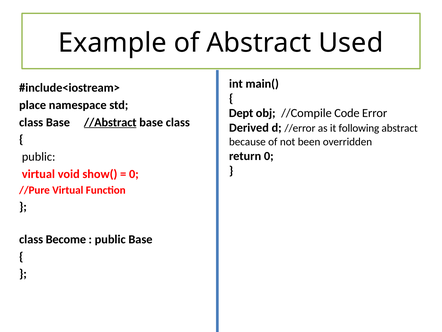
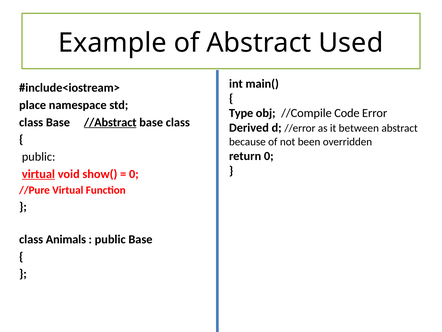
Dept: Dept -> Type
following: following -> between
virtual at (38, 174) underline: none -> present
Become: Become -> Animals
